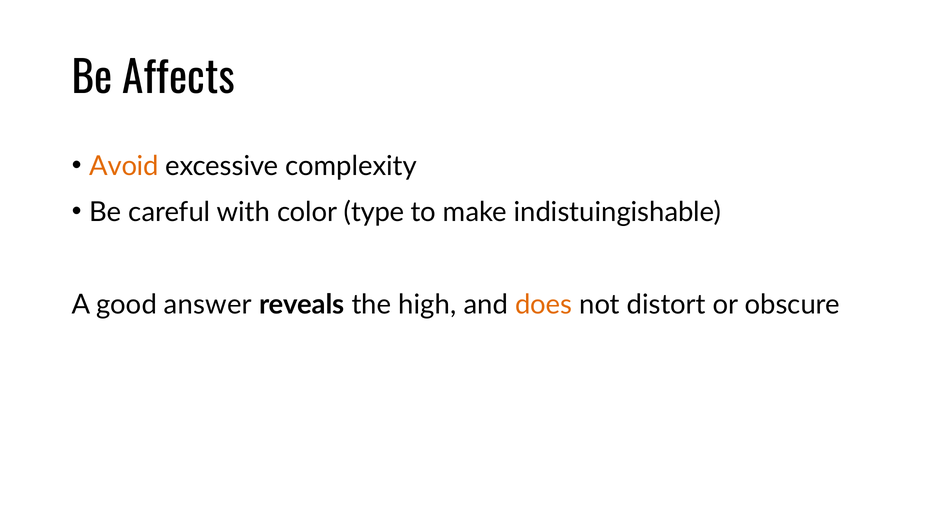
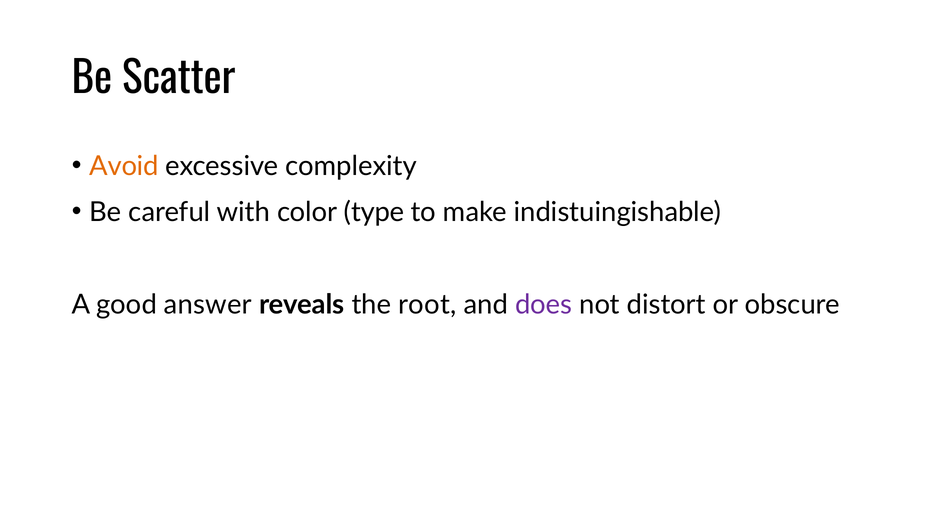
Affects: Affects -> Scatter
high: high -> root
does colour: orange -> purple
